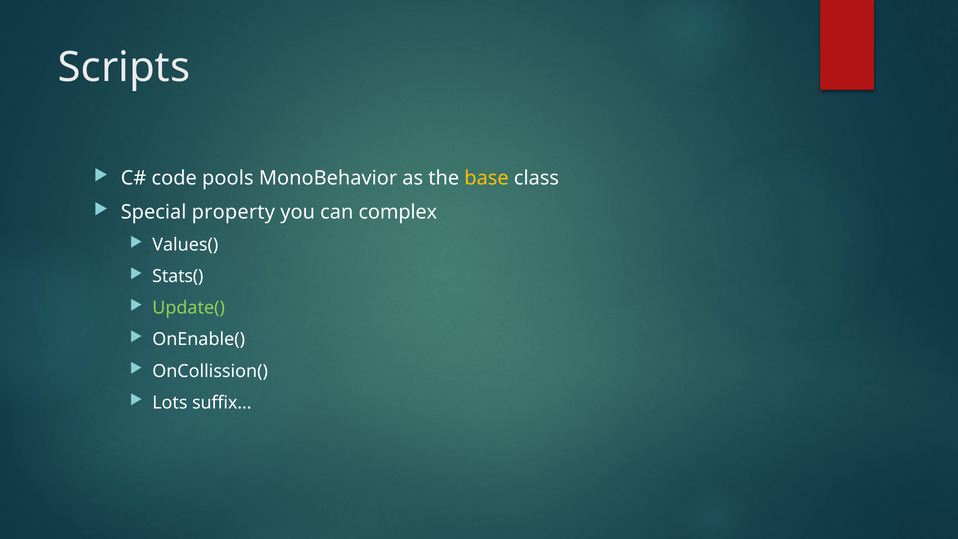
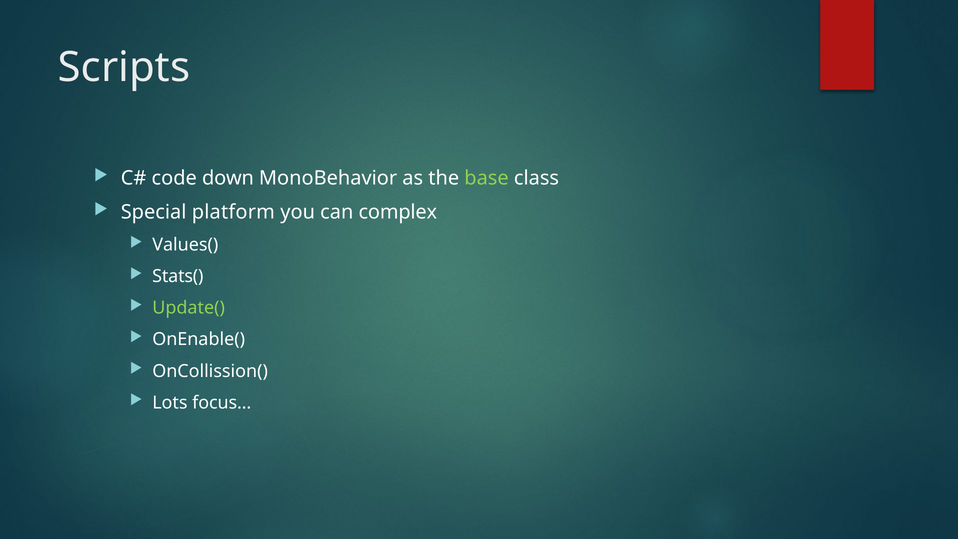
pools: pools -> down
base colour: yellow -> light green
property: property -> platform
suffix…: suffix… -> focus…
